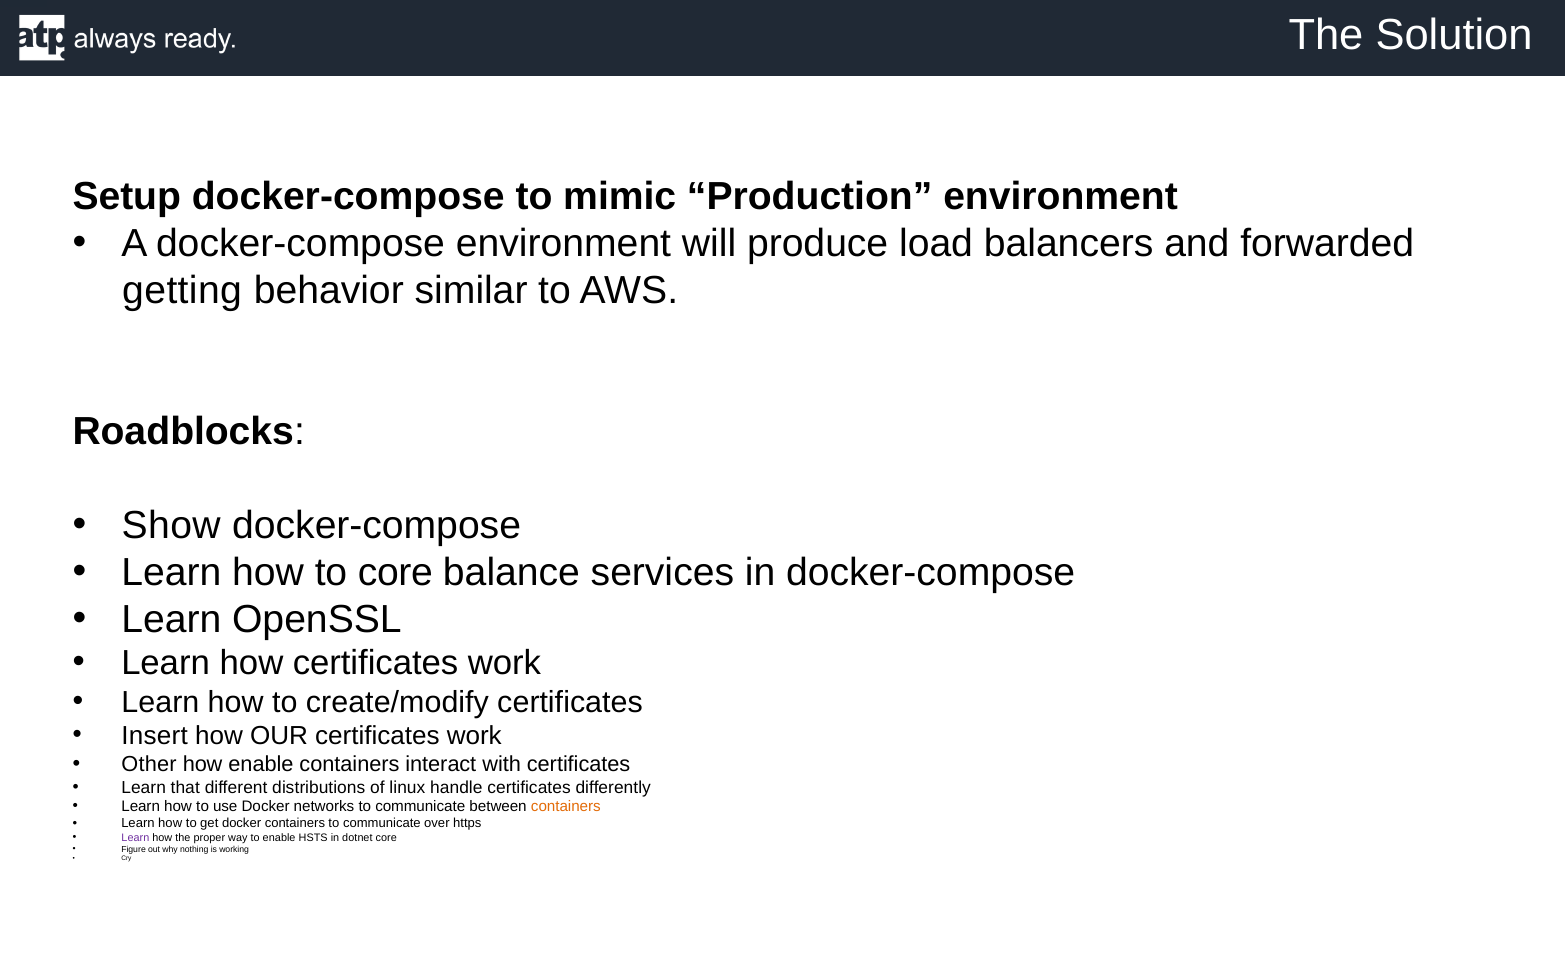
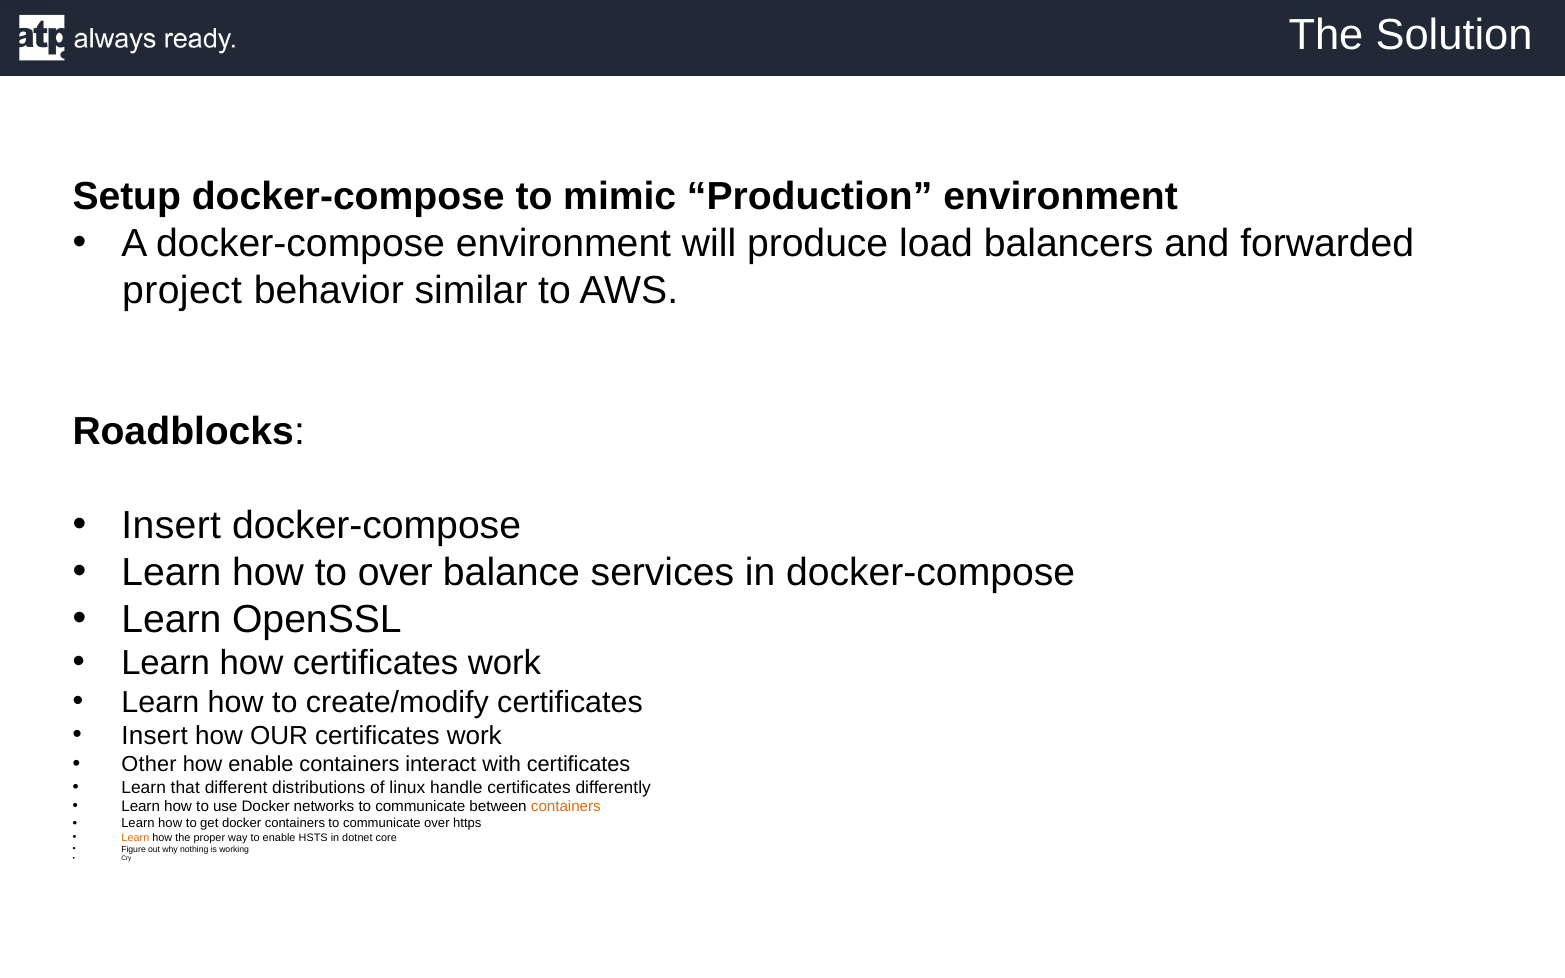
getting: getting -> project
Show at (171, 526): Show -> Insert
to core: core -> over
Learn at (135, 838) colour: purple -> orange
